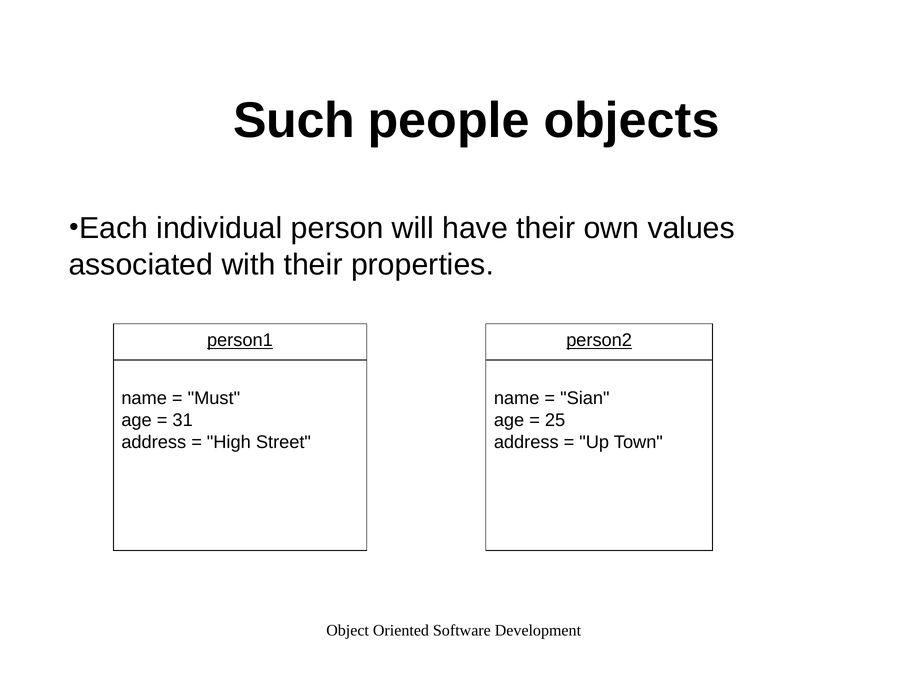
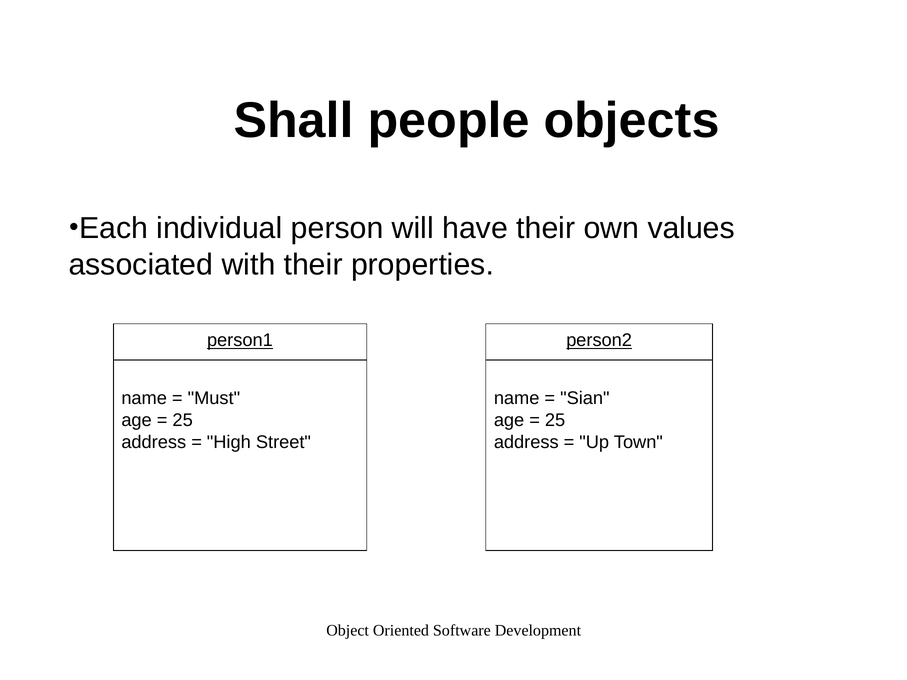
Such: Such -> Shall
31 at (183, 420): 31 -> 25
